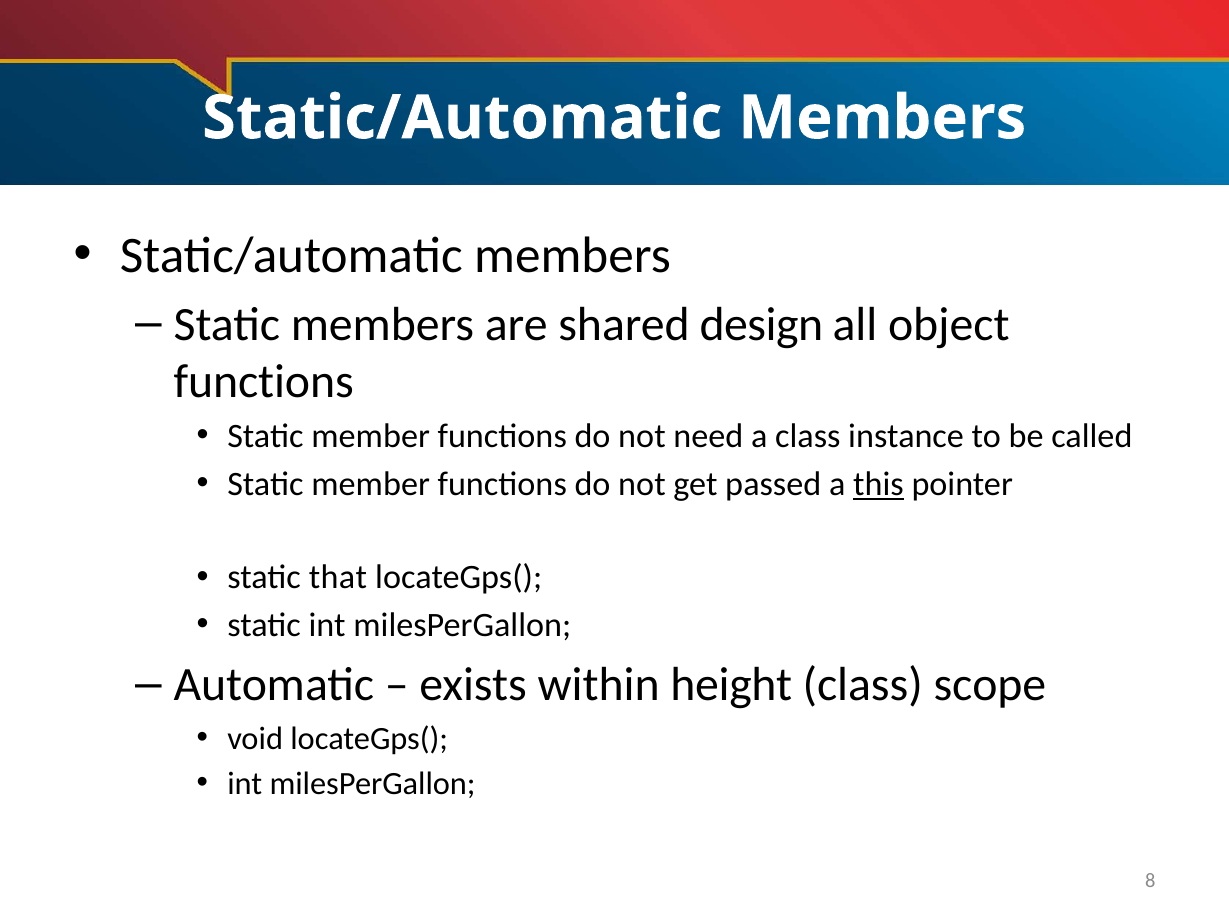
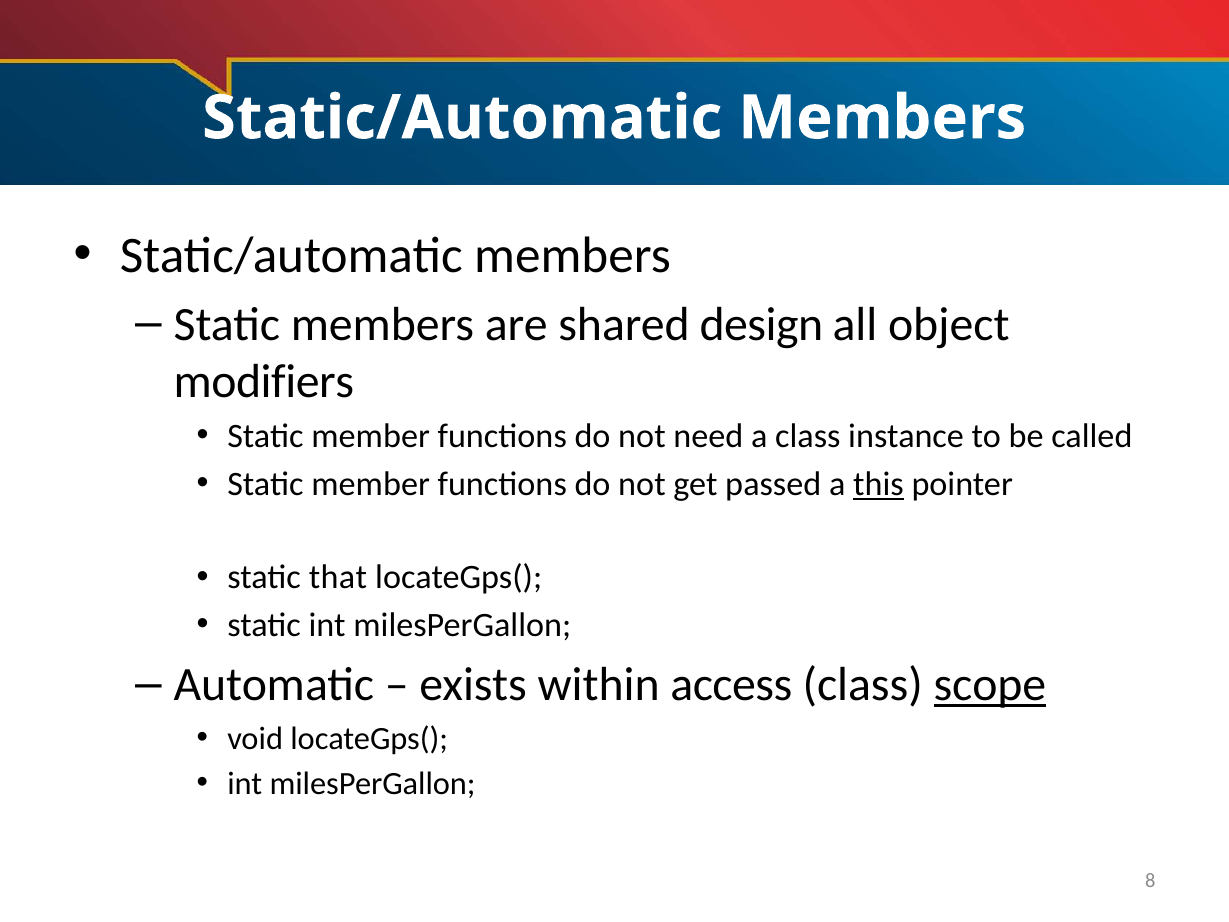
functions at (264, 381): functions -> modifiers
height: height -> access
scope underline: none -> present
